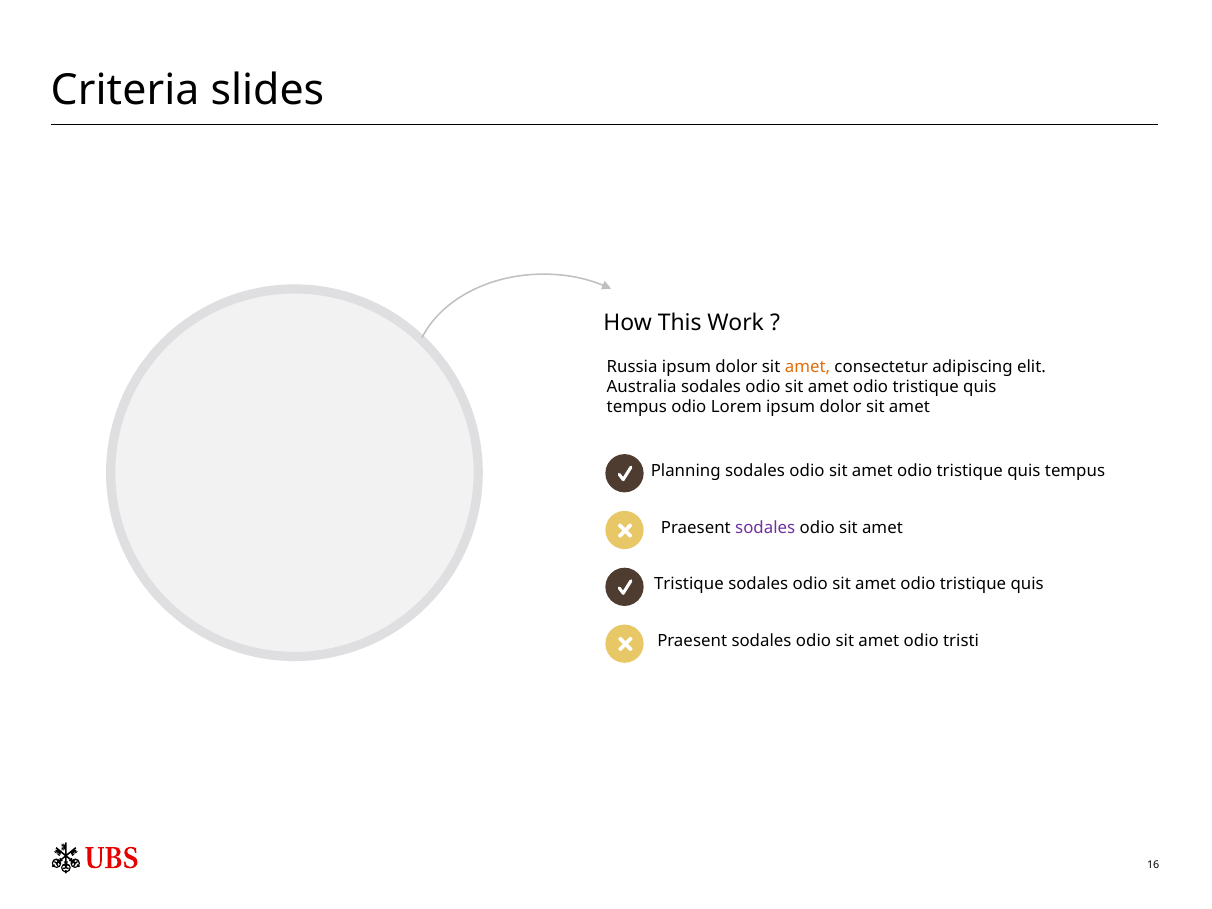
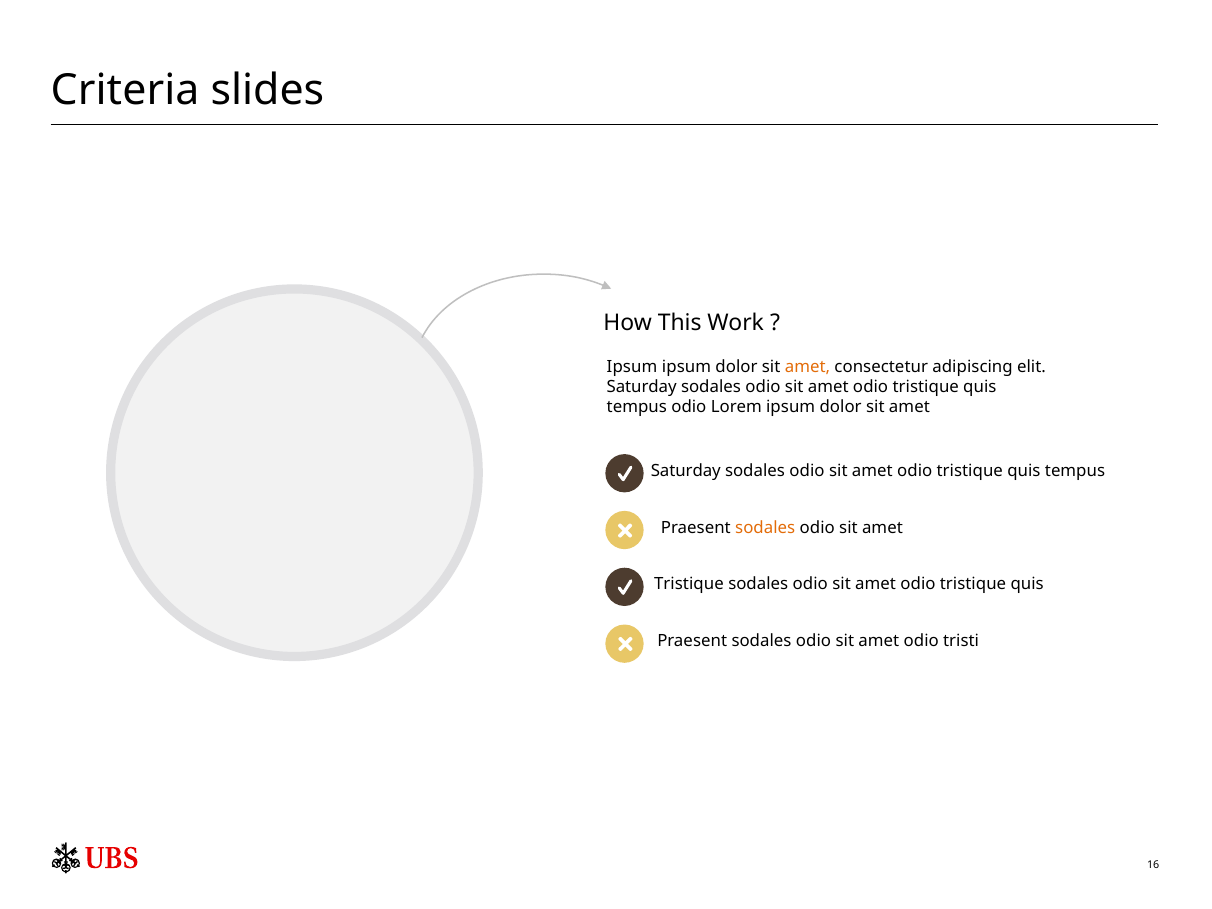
Russia at (632, 367): Russia -> Ipsum
Australia at (642, 387): Australia -> Saturday
Planning at (686, 471): Planning -> Saturday
sodales at (765, 528) colour: purple -> orange
